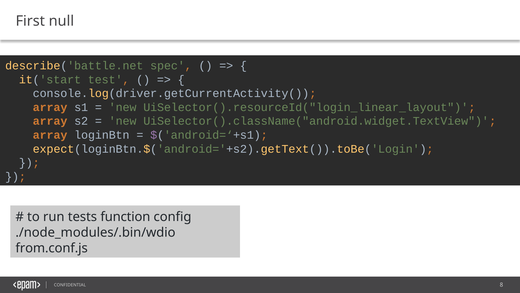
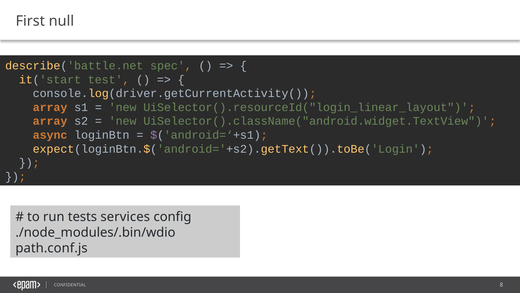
array at (50, 135): array -> async
function: function -> services
from.conf.js: from.conf.js -> path.conf.js
